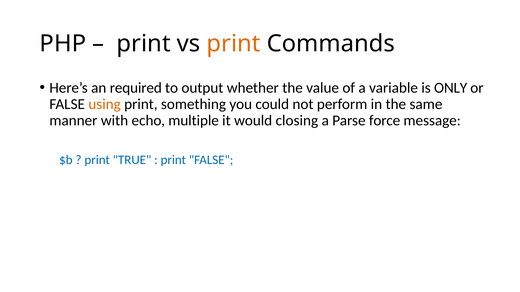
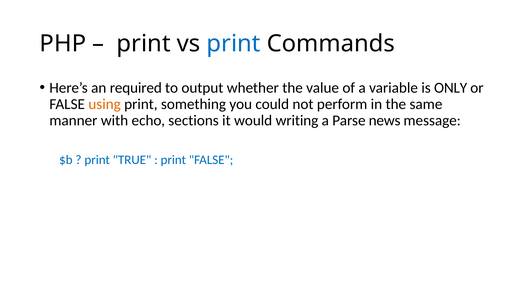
print at (234, 44) colour: orange -> blue
multiple: multiple -> sections
closing: closing -> writing
force: force -> news
